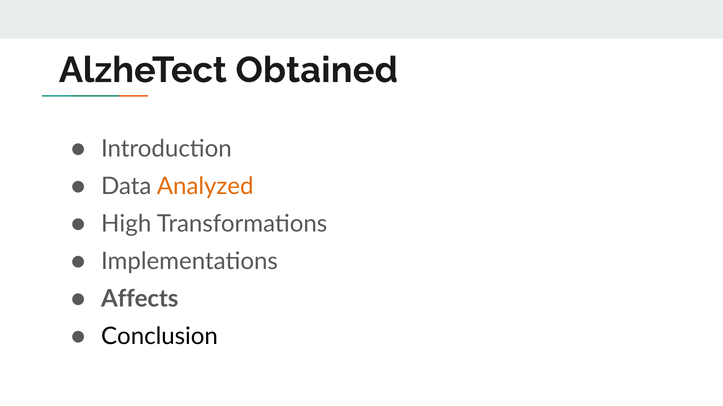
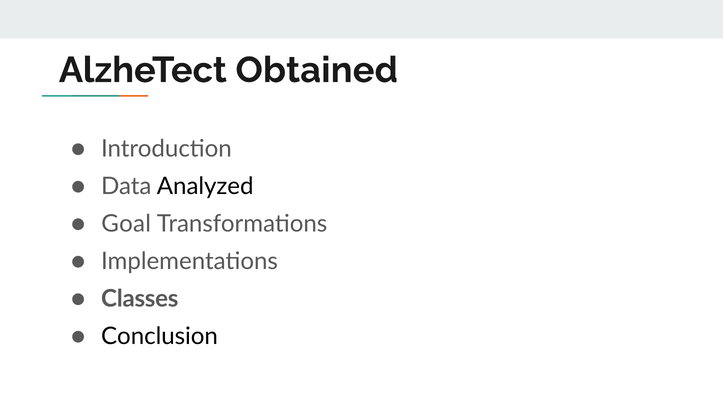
Analyzed colour: orange -> black
High: High -> Goal
Affects: Affects -> Classes
